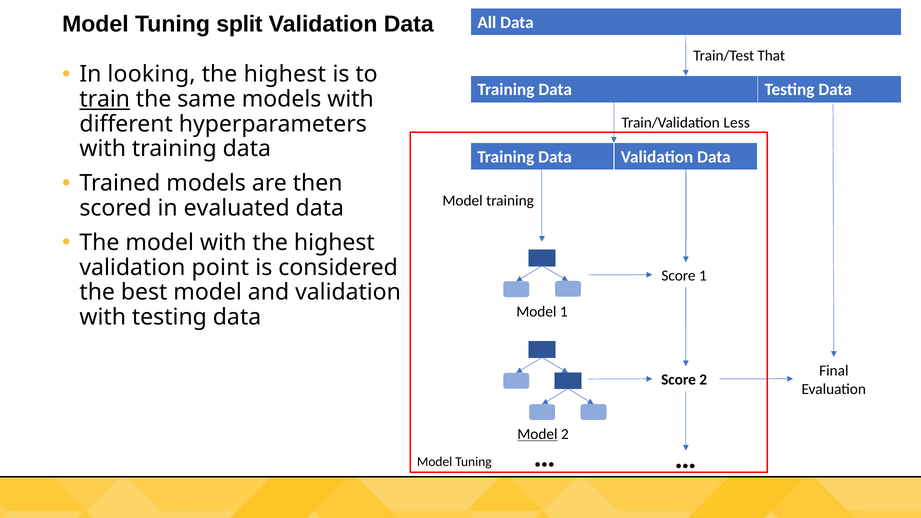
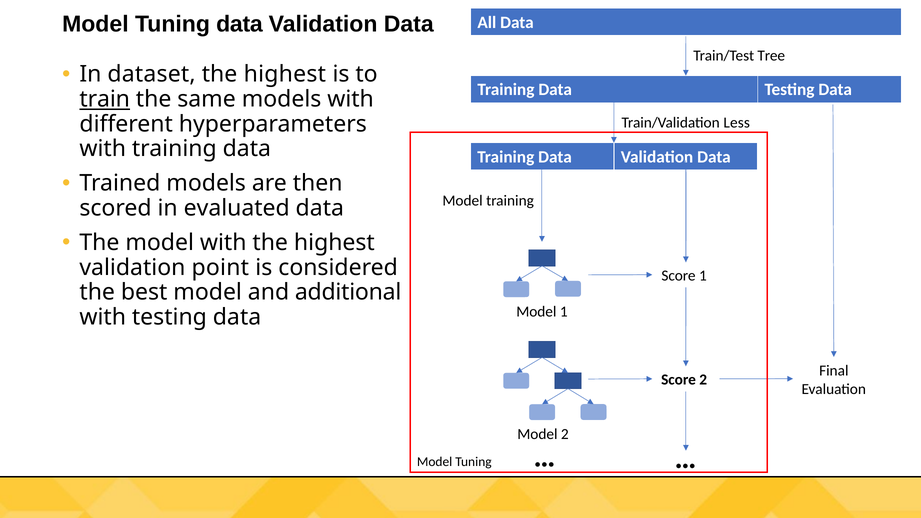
Tuning split: split -> data
That: That -> Tree
looking: looking -> dataset
and validation: validation -> additional
Model at (537, 434) underline: present -> none
